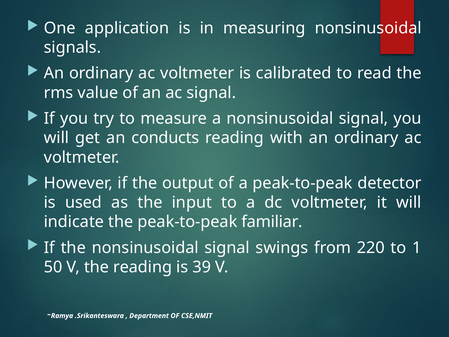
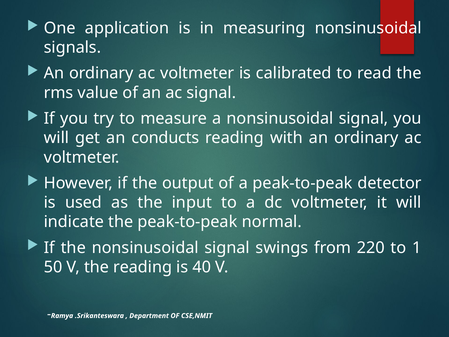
familiar: familiar -> normal
39: 39 -> 40
